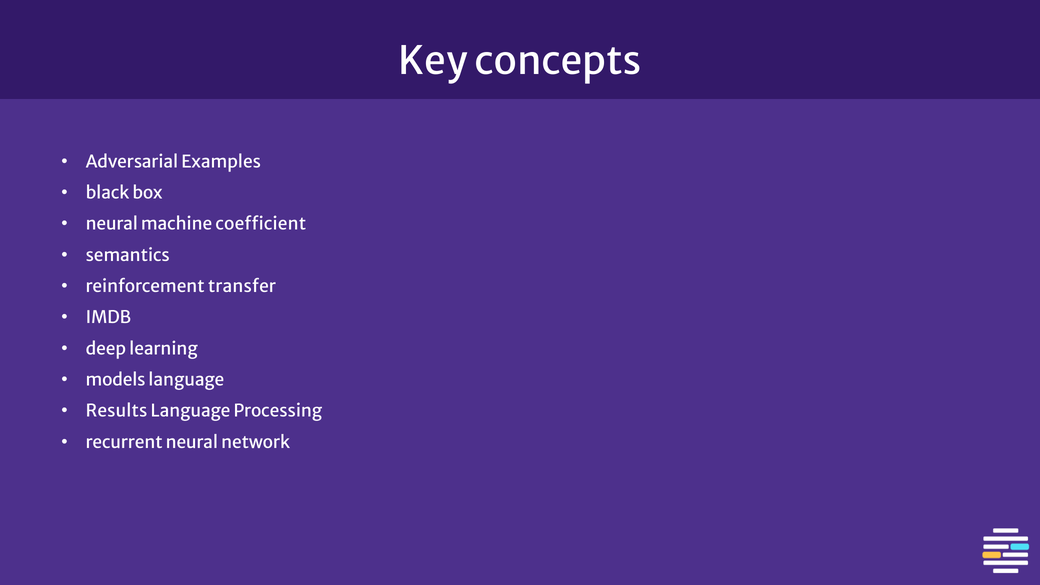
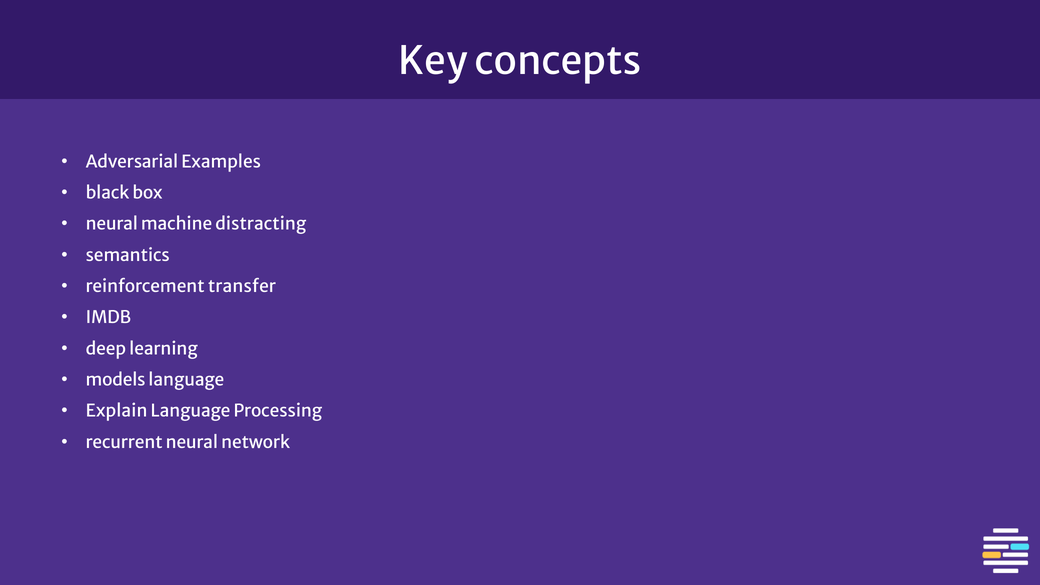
coefficient: coefficient -> distracting
Results: Results -> Explain
